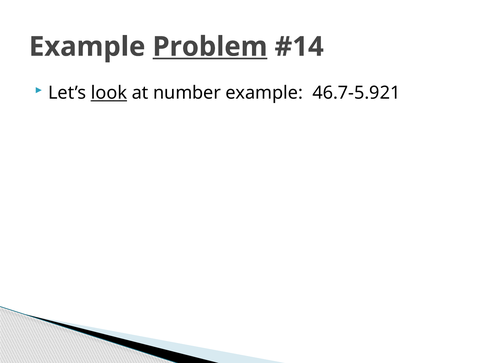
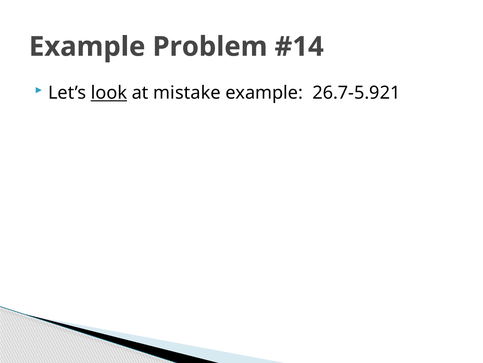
Problem underline: present -> none
number: number -> mistake
46.7-5.921: 46.7-5.921 -> 26.7-5.921
